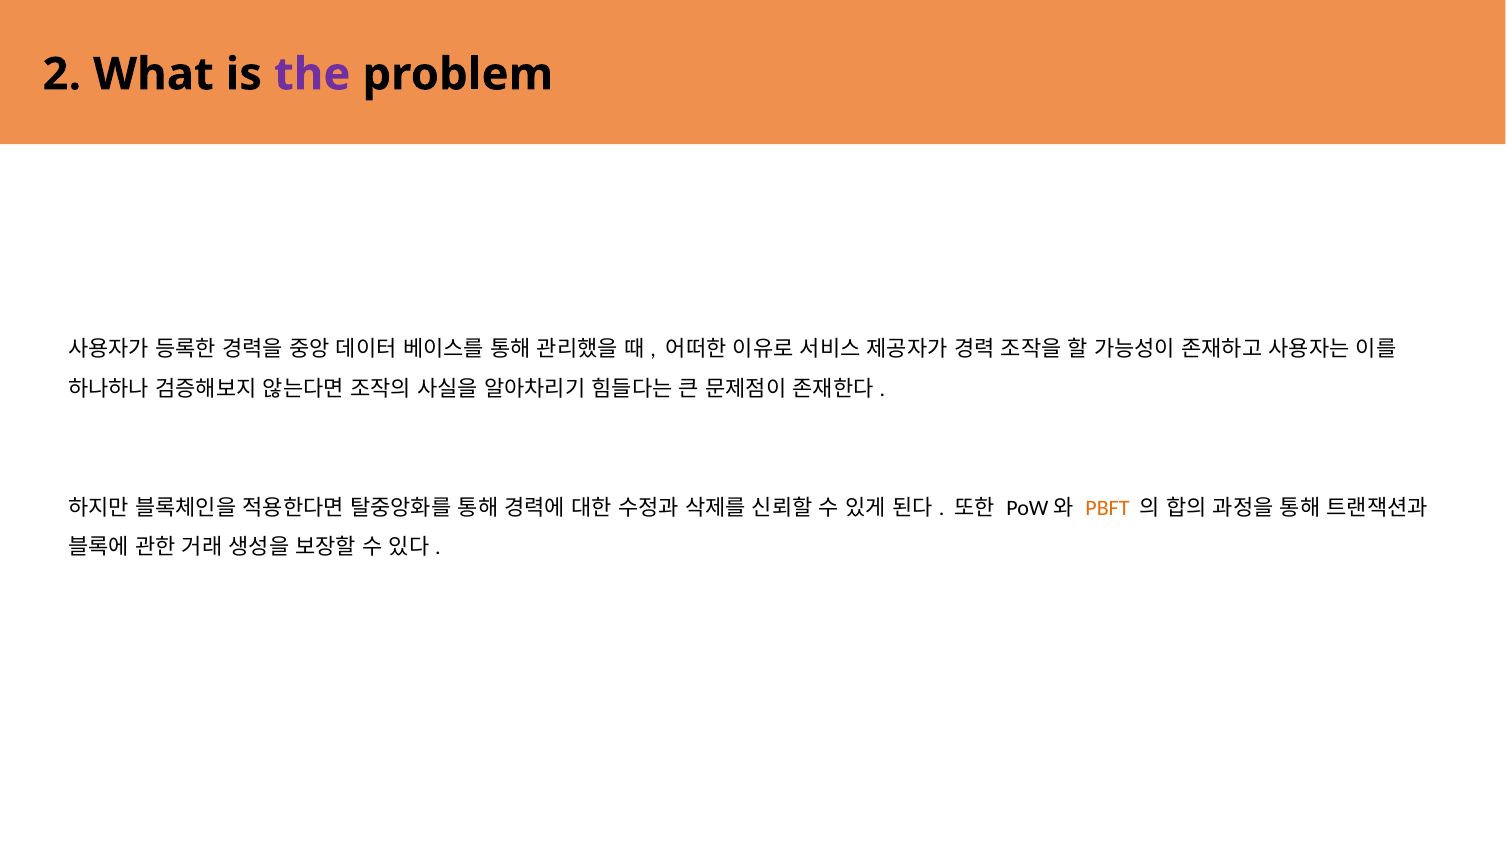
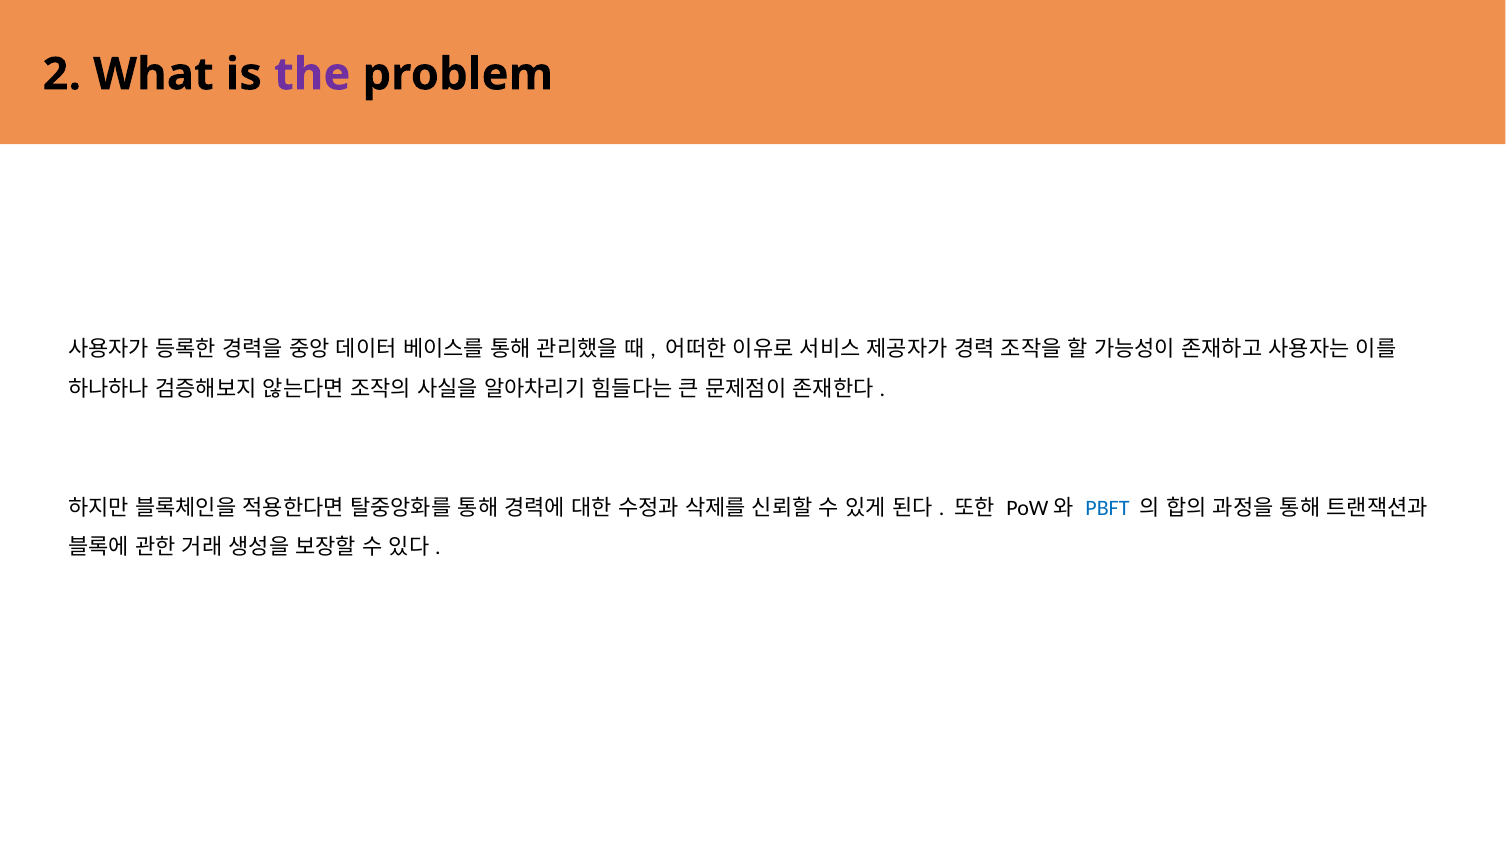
PBFT colour: orange -> blue
